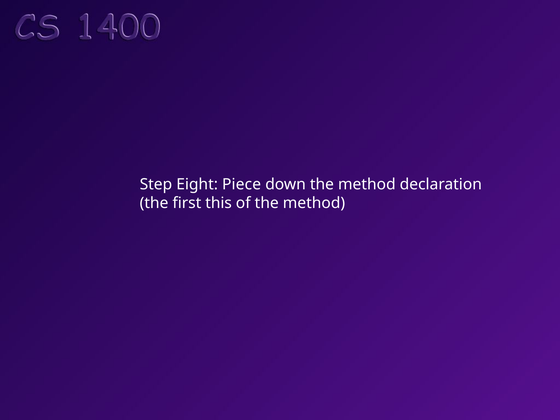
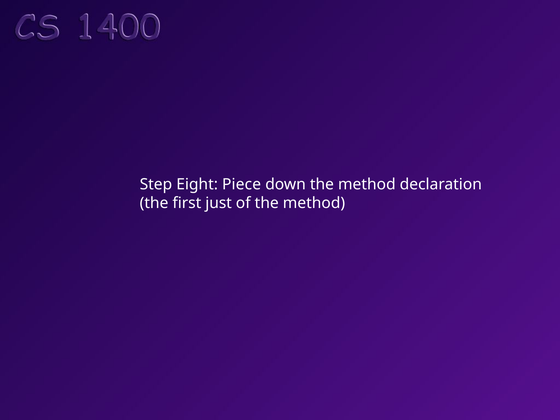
this: this -> just
